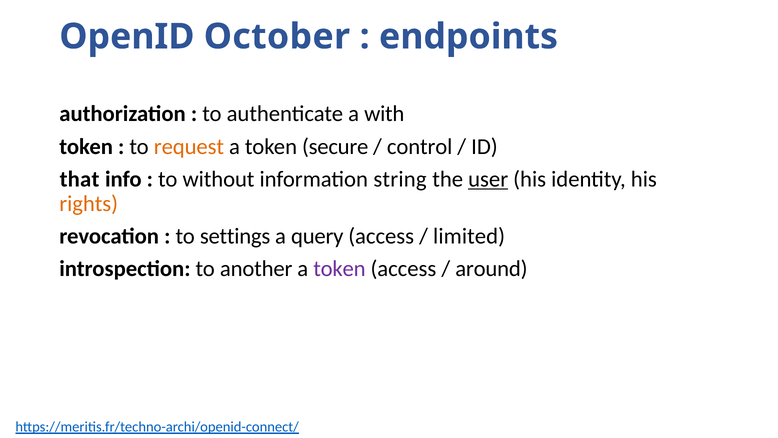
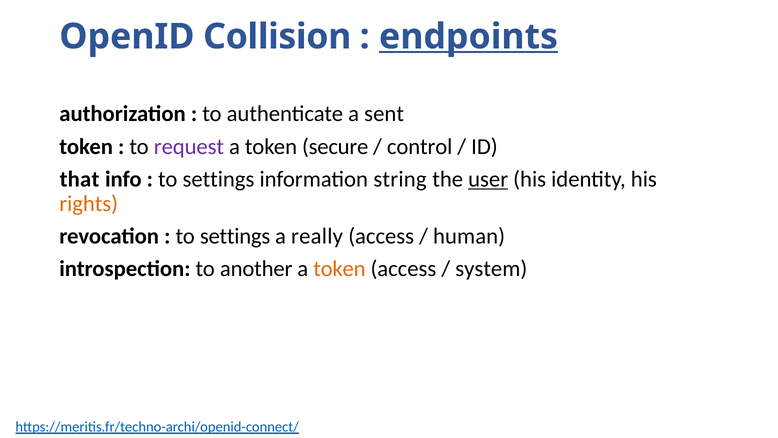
October: October -> Collision
endpoints underline: none -> present
with: with -> sent
request colour: orange -> purple
without at (218, 179): without -> settings
query: query -> really
limited: limited -> human
token at (339, 269) colour: purple -> orange
around: around -> system
